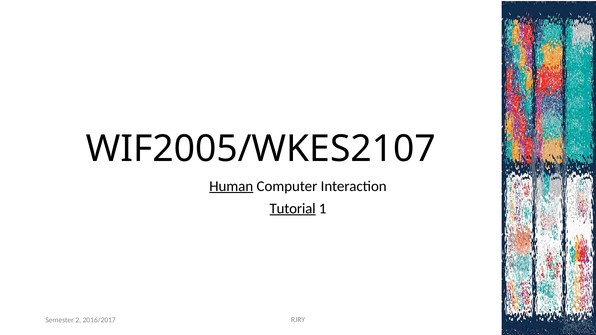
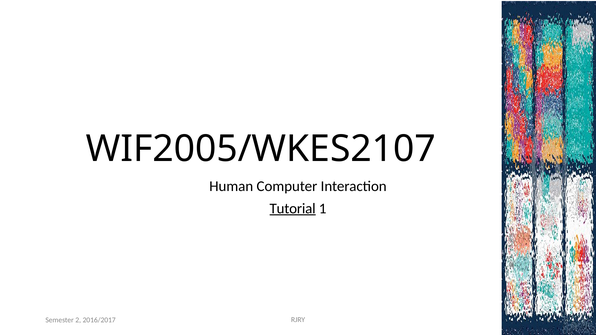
Human underline: present -> none
